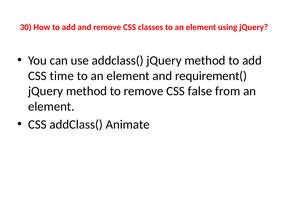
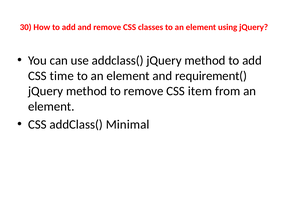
false: false -> item
Animate: Animate -> Minimal
